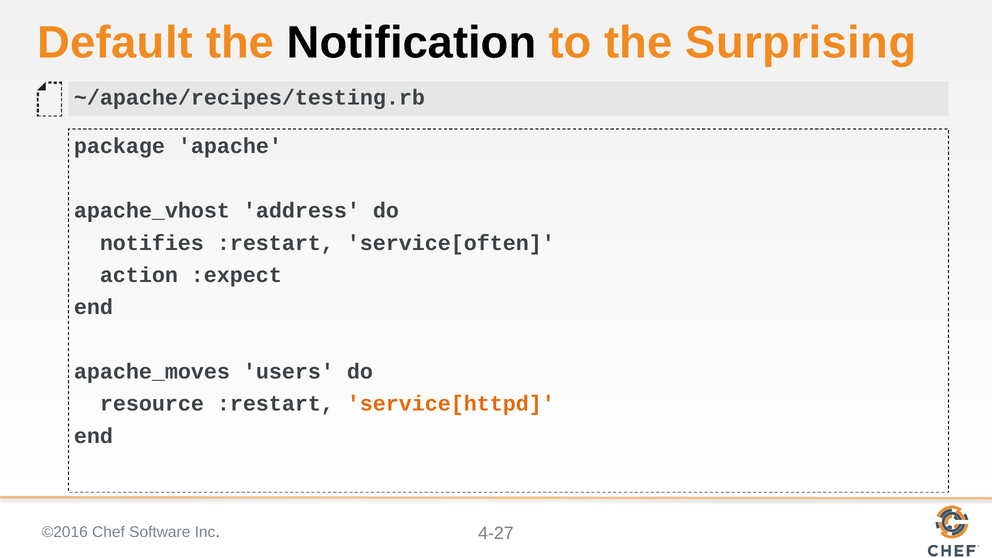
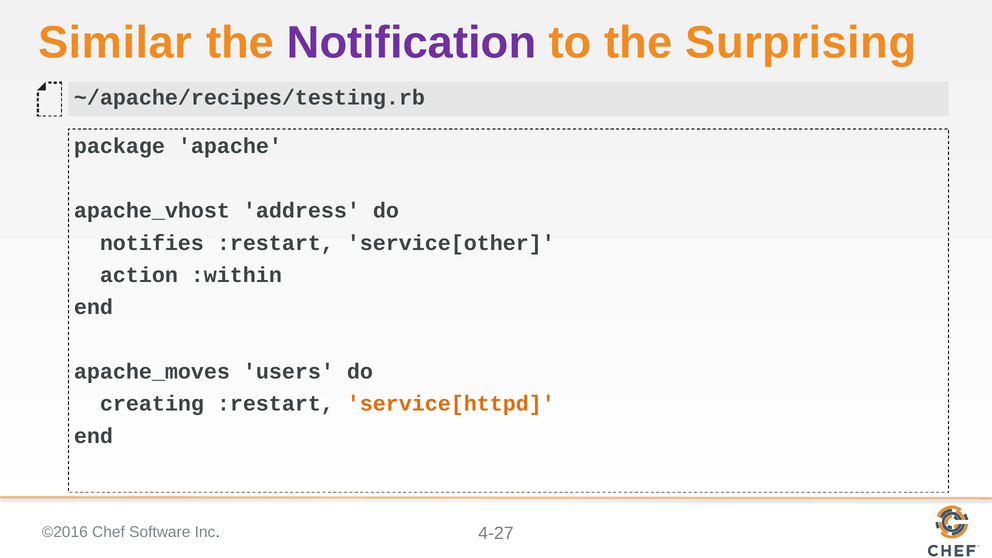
Default: Default -> Similar
Notification colour: black -> purple
service[often: service[often -> service[other
:expect: :expect -> :within
resource: resource -> creating
